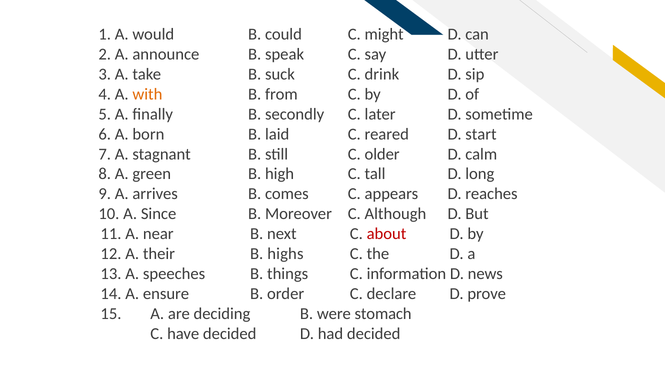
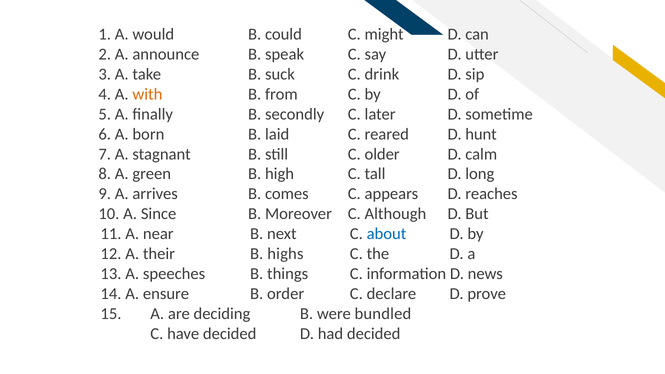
start: start -> hunt
about colour: red -> blue
stomach: stomach -> bundled
